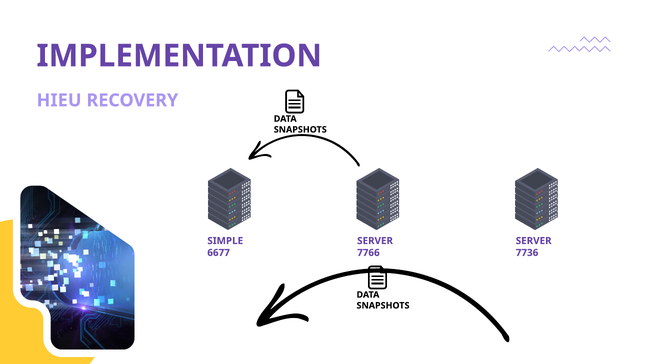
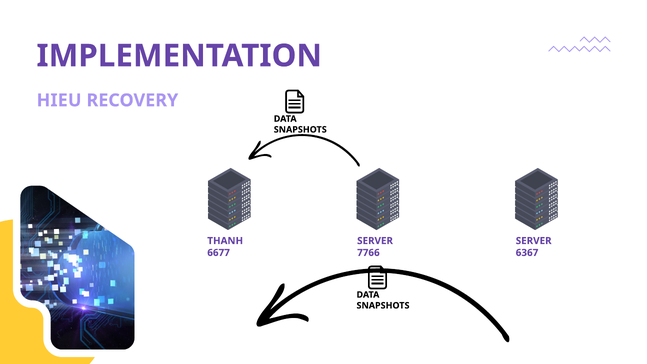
SIMPLE: SIMPLE -> THANH
7736: 7736 -> 6367
